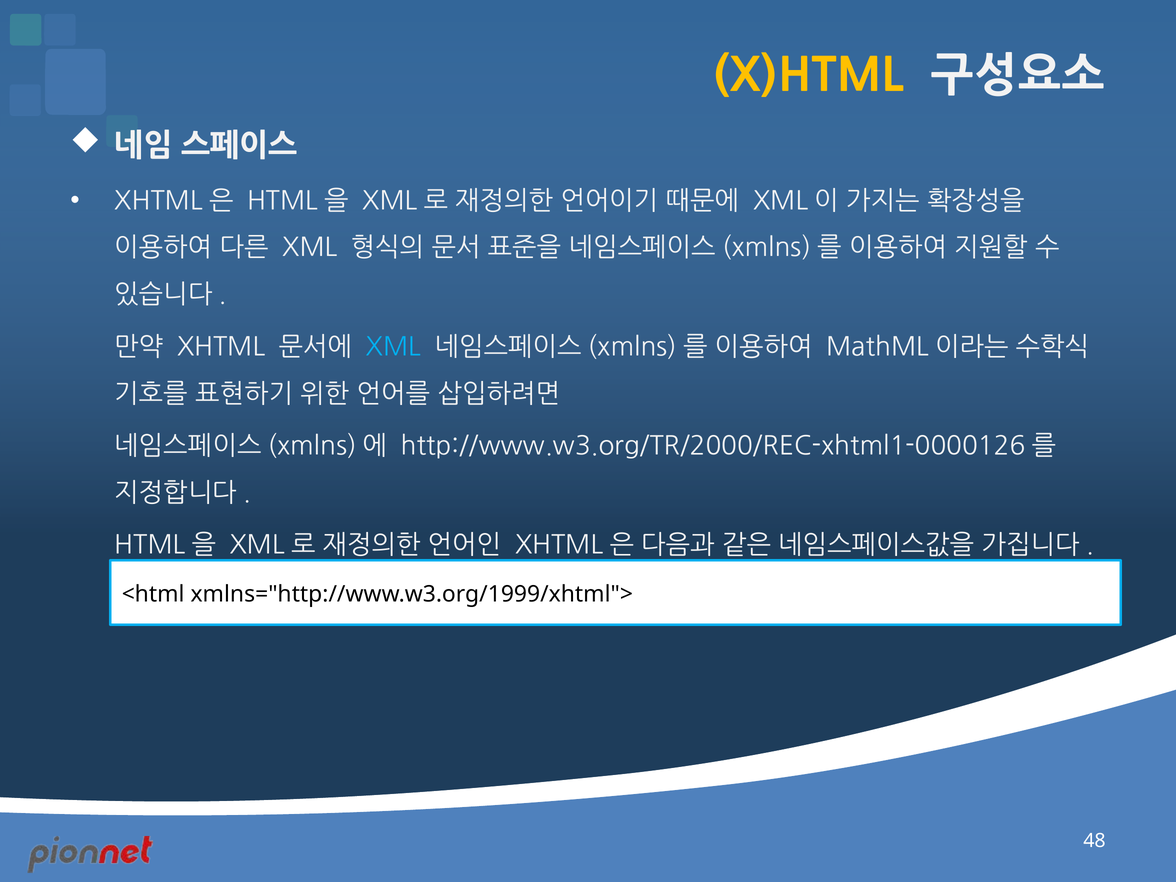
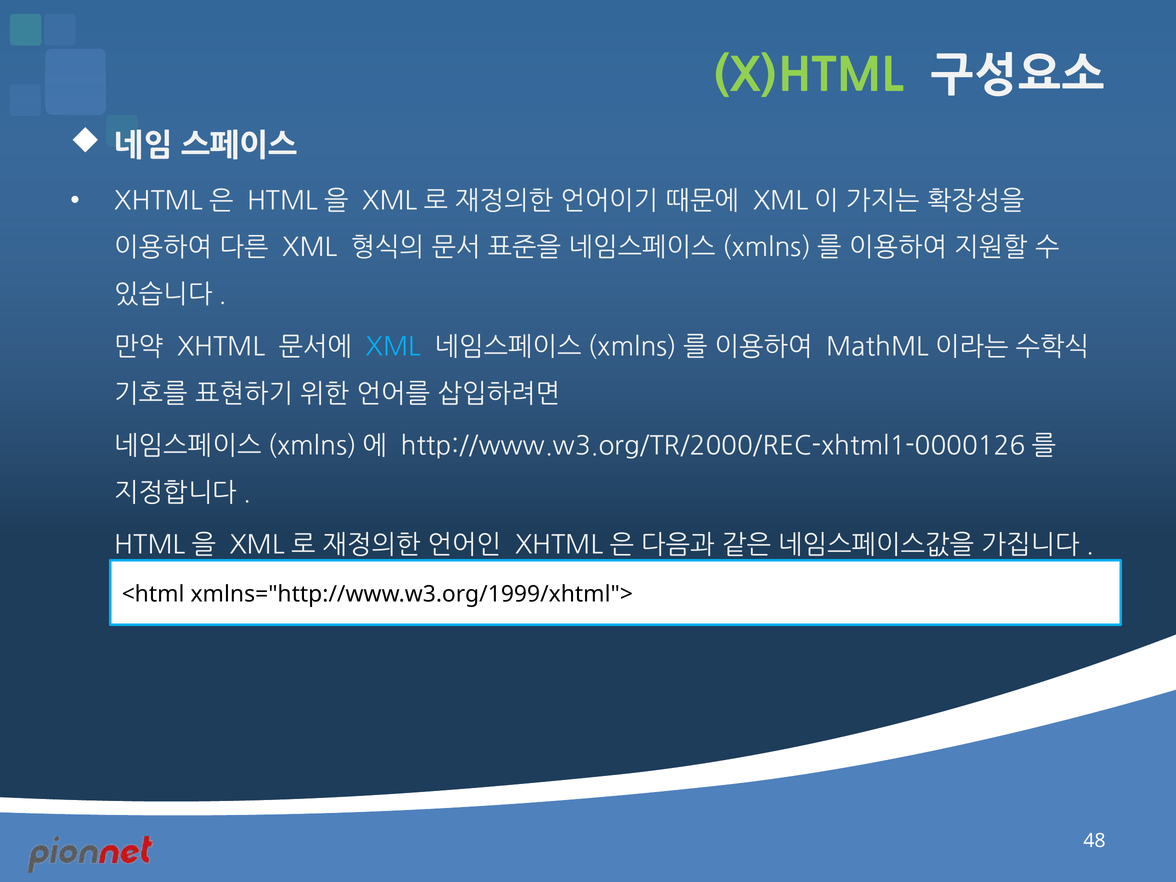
X)HTML colour: yellow -> light green
